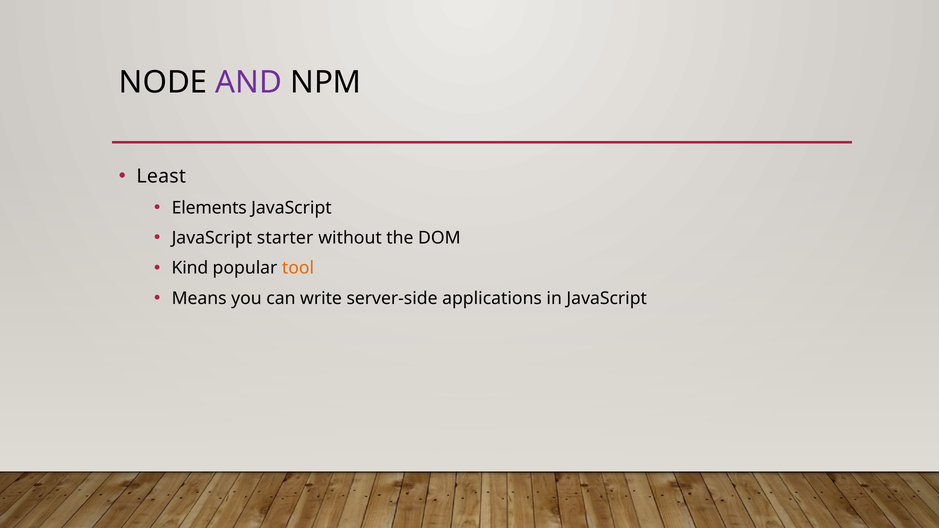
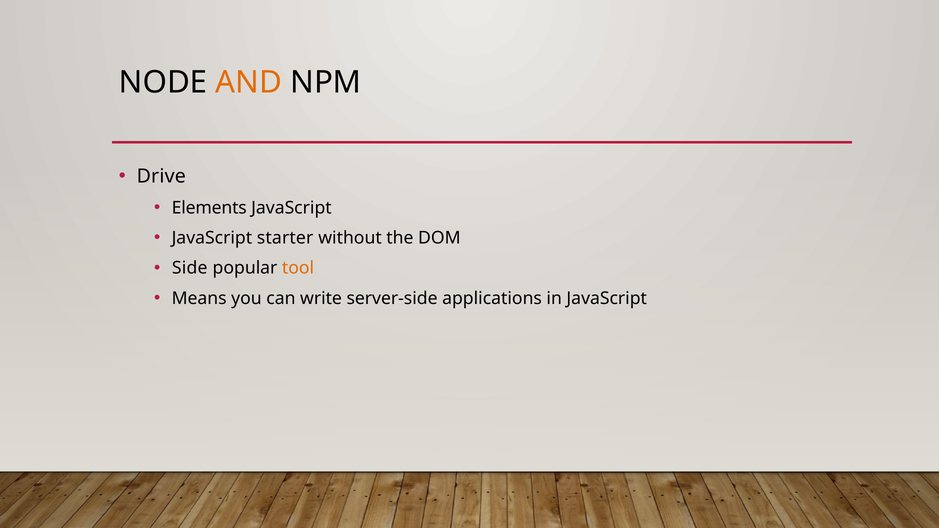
AND colour: purple -> orange
Least: Least -> Drive
Kind: Kind -> Side
